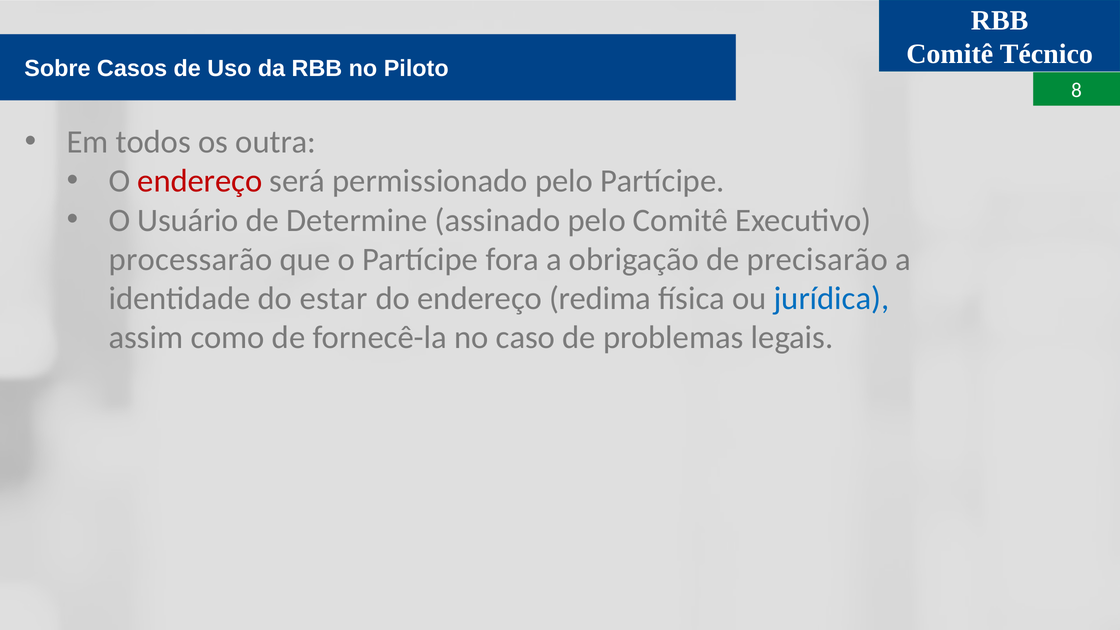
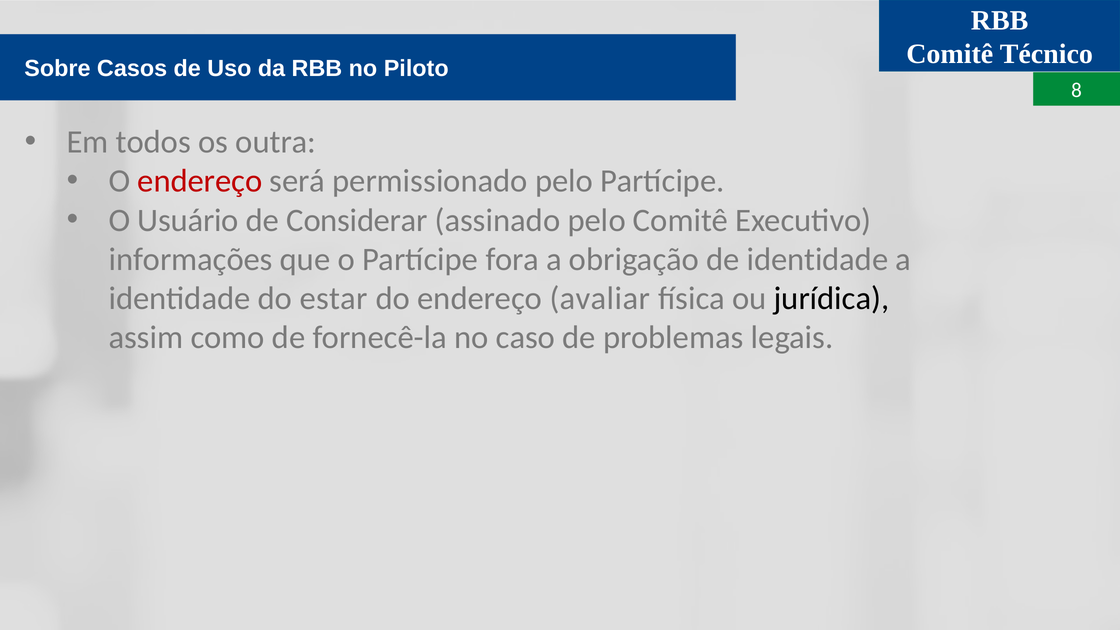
Determine: Determine -> Considerar
processarão: processarão -> informações
de precisarão: precisarão -> identidade
redima: redima -> avaliar
jurídica colour: blue -> black
